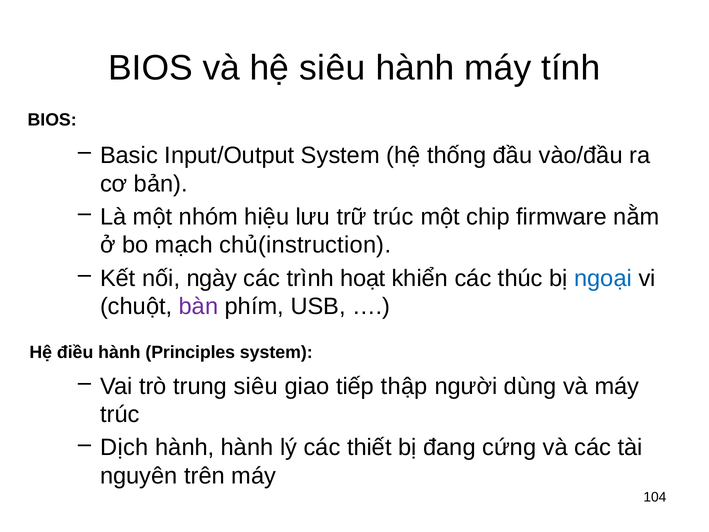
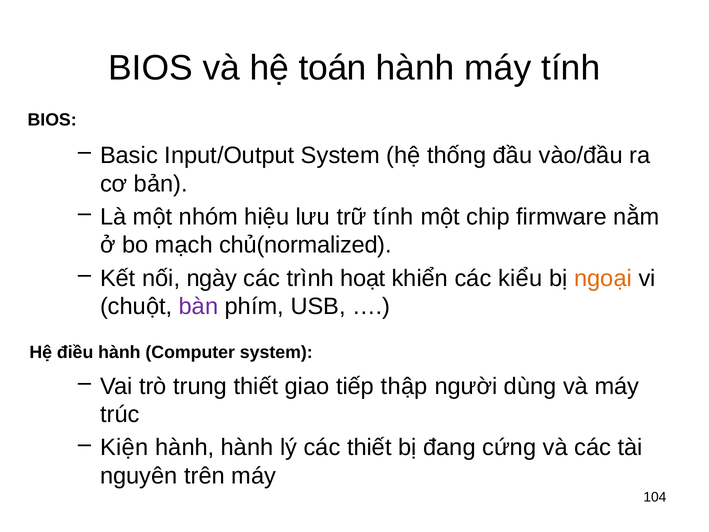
hệ siêu: siêu -> toán
trữ trúc: trúc -> tính
chủ(instruction: chủ(instruction -> chủ(normalized
thúc: thúc -> kiểu
ngoại colour: blue -> orange
Principles: Principles -> Computer
trung siêu: siêu -> thiết
Dịch: Dịch -> Kiện
